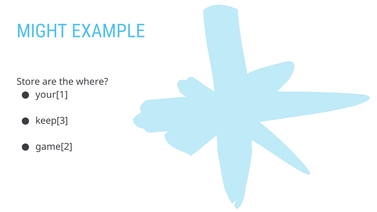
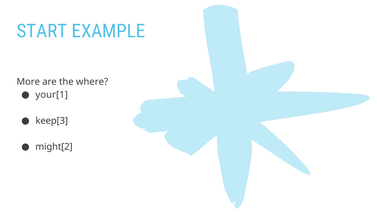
MIGHT: MIGHT -> START
Store: Store -> More
game[2: game[2 -> might[2
